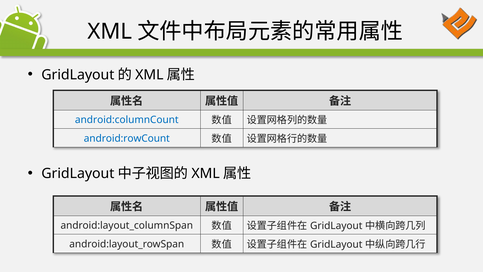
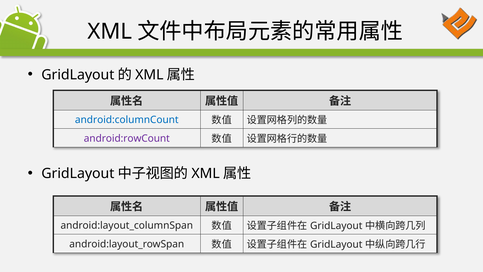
android:rowCount colour: blue -> purple
